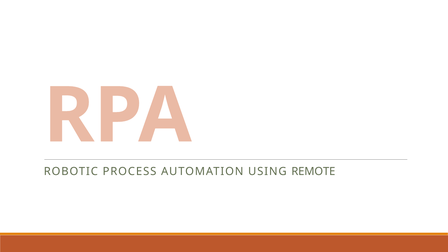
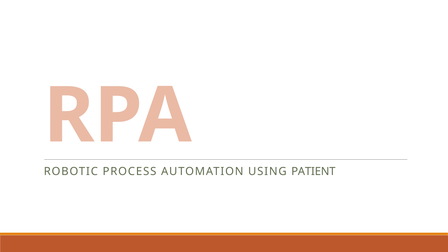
REMOTE: REMOTE -> PATIENT
